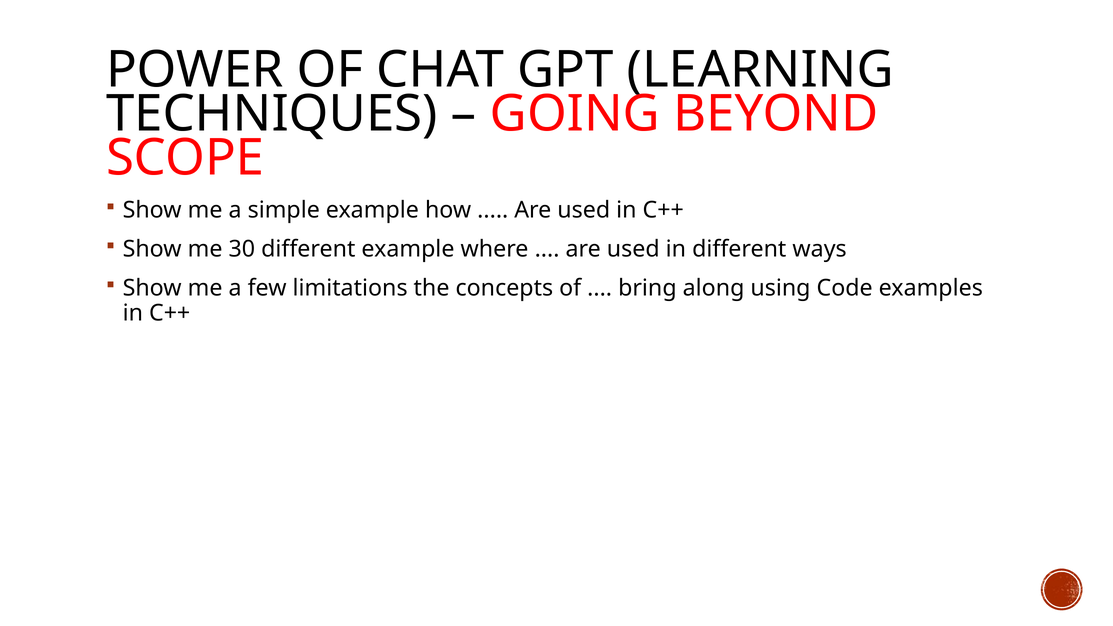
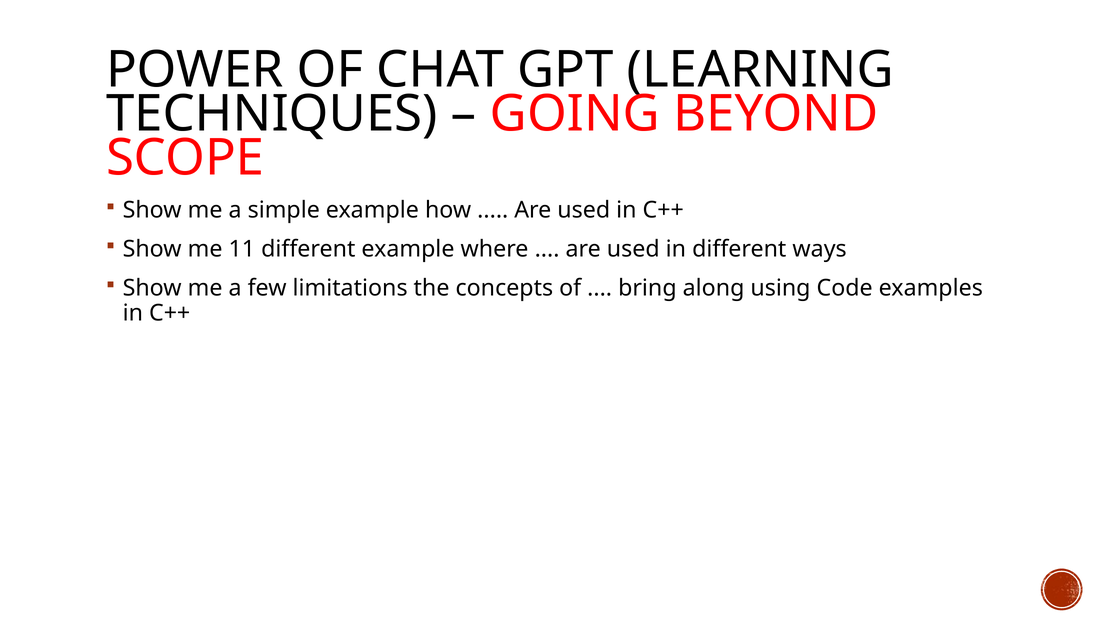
30: 30 -> 11
